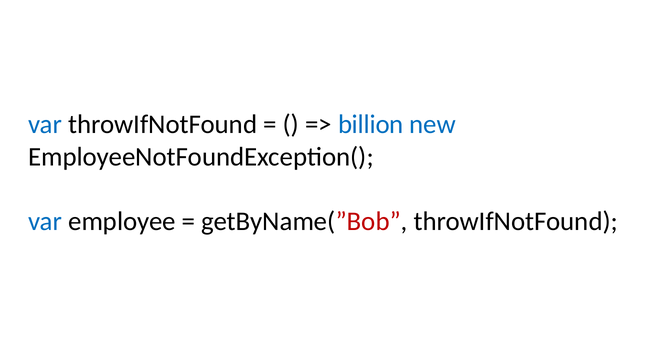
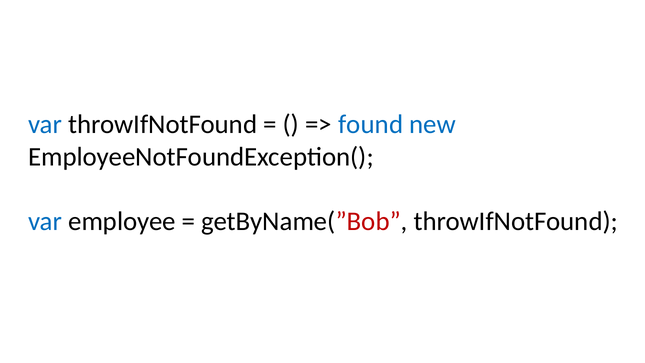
billion: billion -> found
